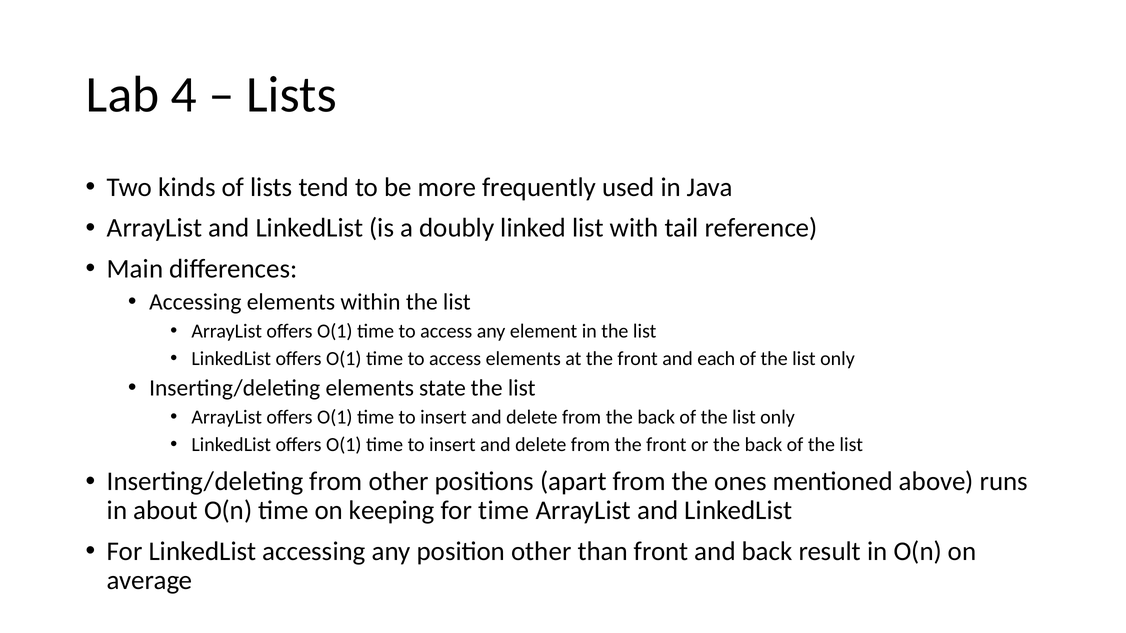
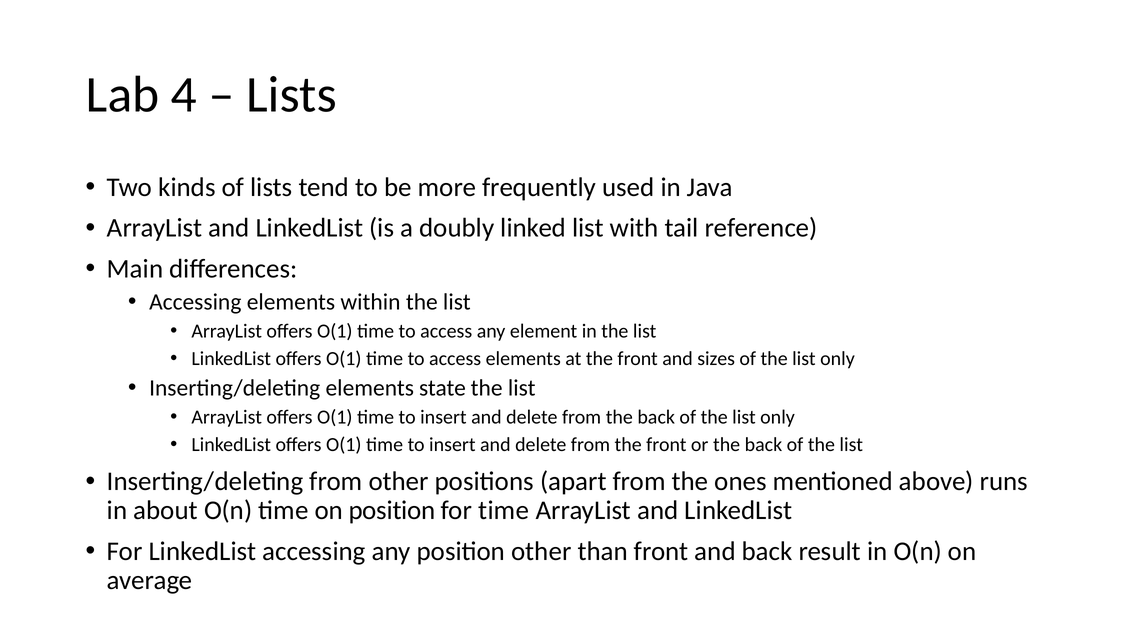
each: each -> sizes
on keeping: keeping -> position
